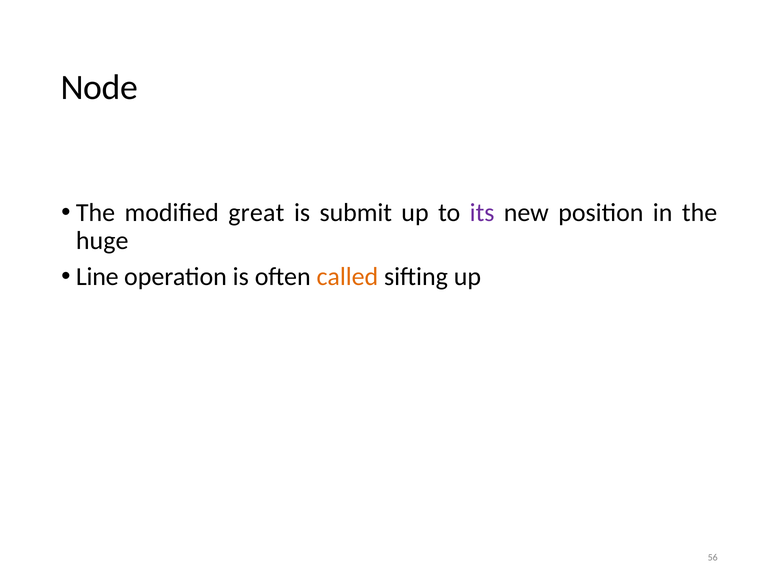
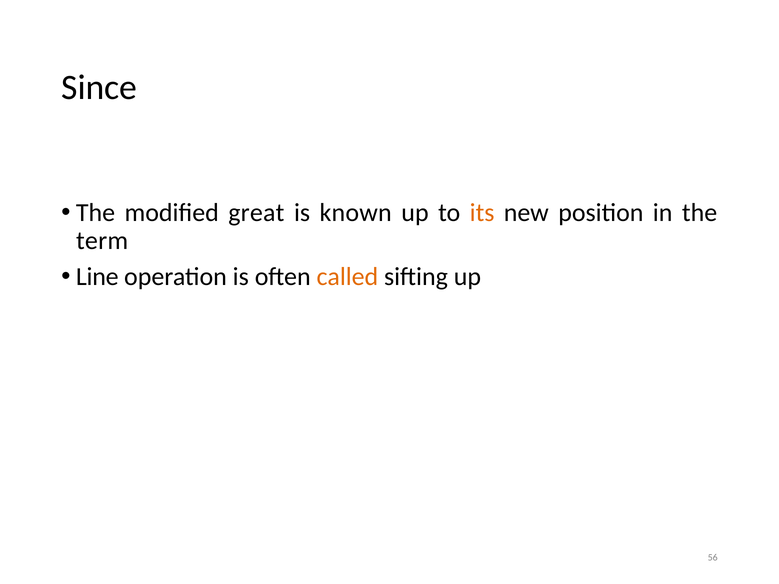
Node: Node -> Since
submit: submit -> known
its colour: purple -> orange
huge: huge -> term
